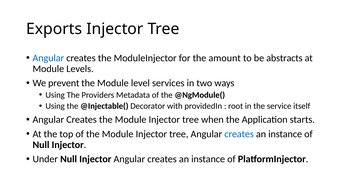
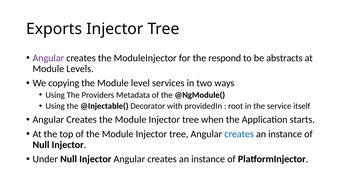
Angular at (48, 58) colour: blue -> purple
amount: amount -> respond
prevent: prevent -> copying
